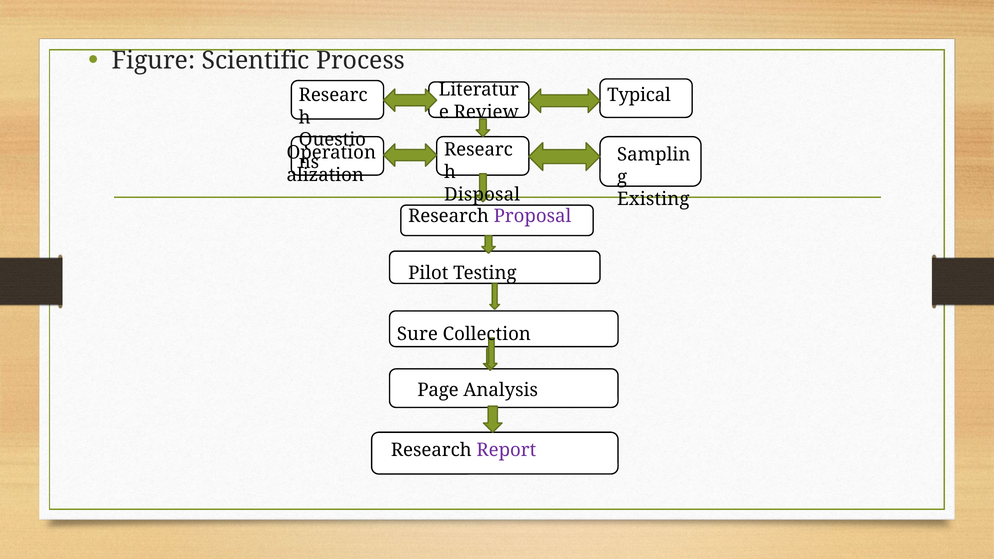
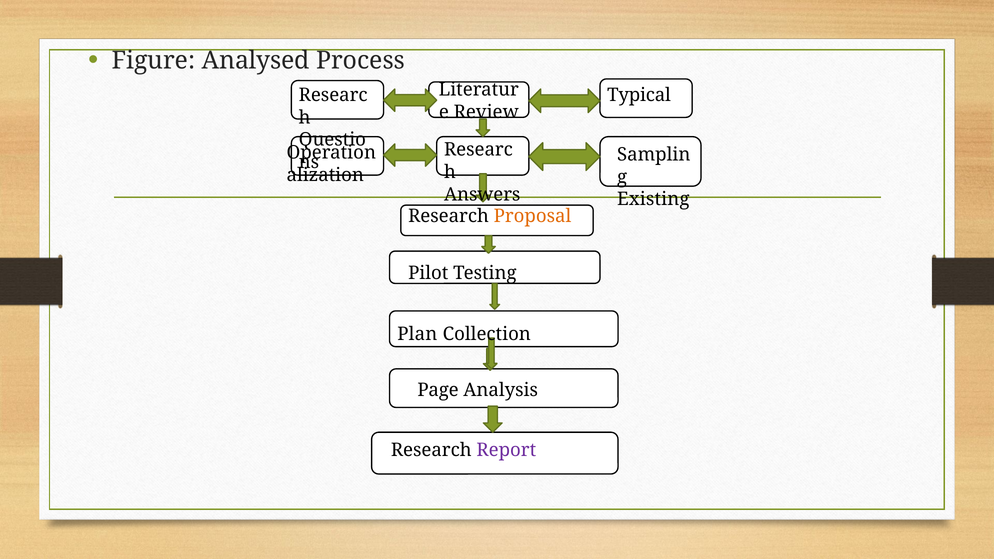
Scientific: Scientific -> Analysed
Disposal: Disposal -> Answers
Proposal colour: purple -> orange
Sure: Sure -> Plan
